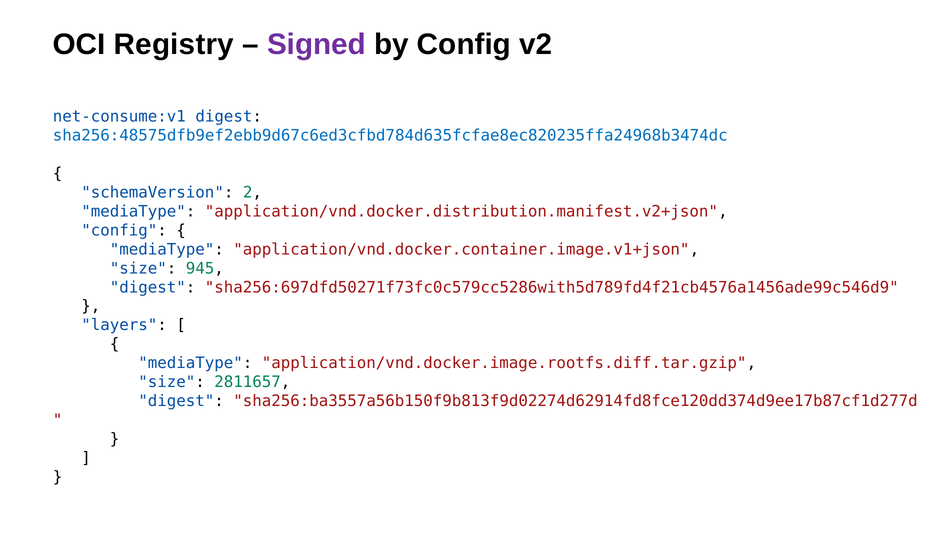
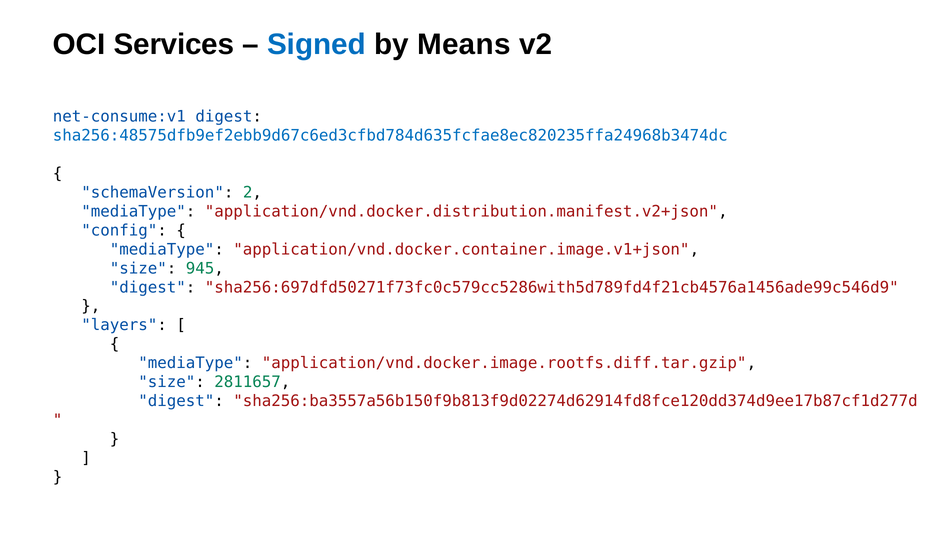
Registry: Registry -> Services
Signed colour: purple -> blue
by Config: Config -> Means
